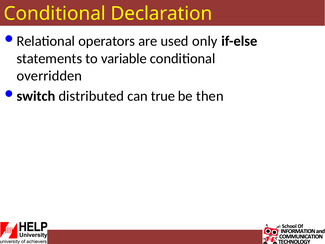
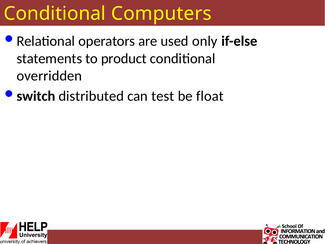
Declaration: Declaration -> Computers
variable: variable -> product
true: true -> test
then: then -> float
